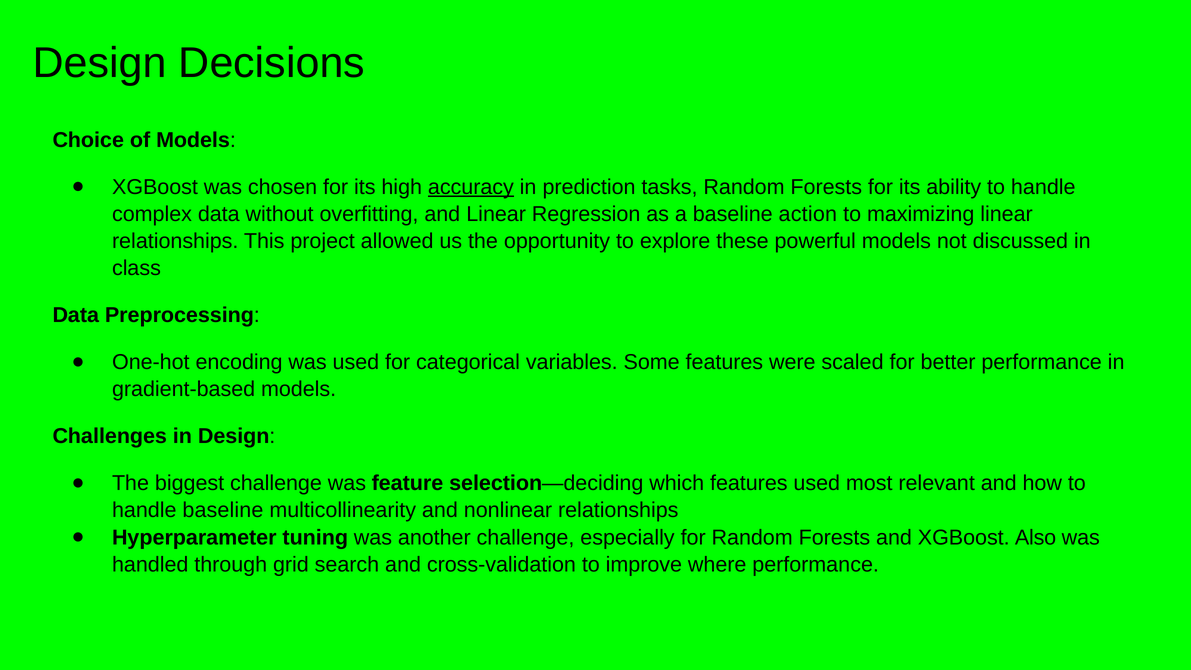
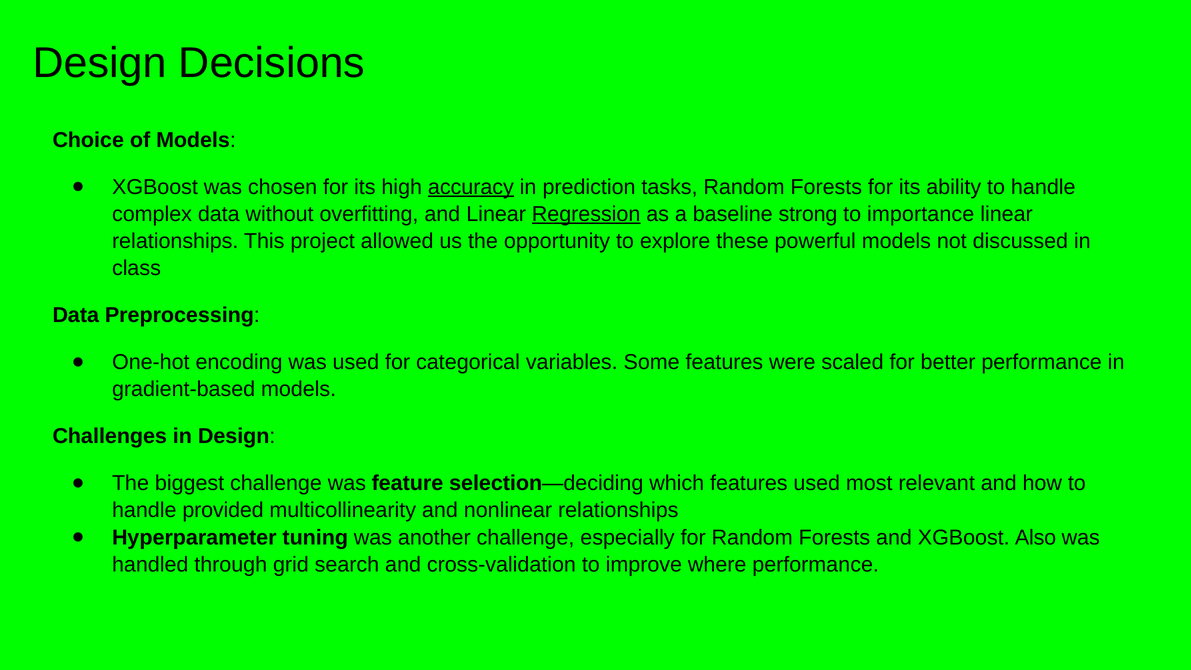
Regression underline: none -> present
action: action -> strong
maximizing: maximizing -> importance
handle baseline: baseline -> provided
